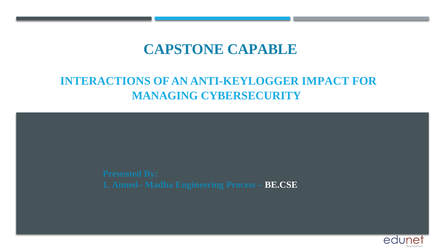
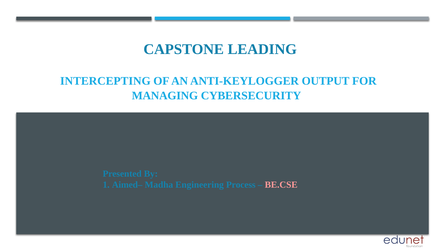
CAPABLE: CAPABLE -> LEADING
INTERACTIONS: INTERACTIONS -> INTERCEPTING
IMPACT: IMPACT -> OUTPUT
BE.CSE colour: white -> pink
